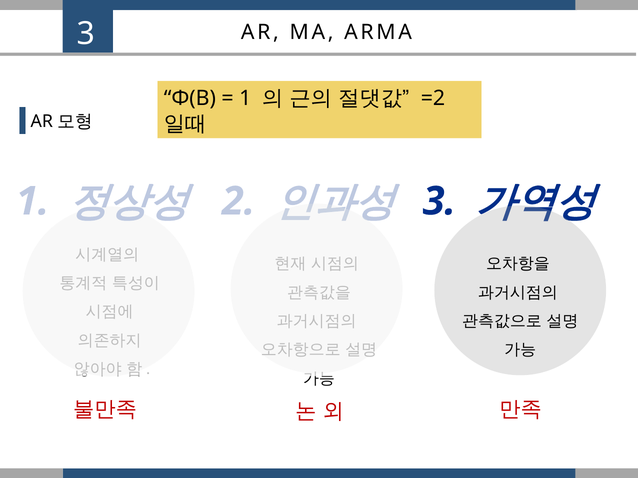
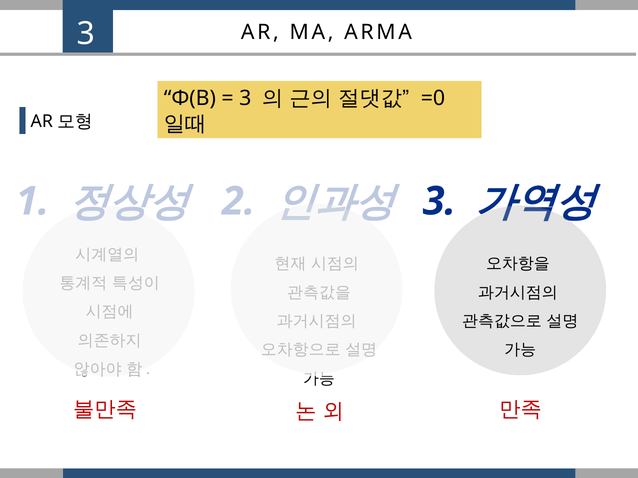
1 at (245, 98): 1 -> 3
=2: =2 -> =0
